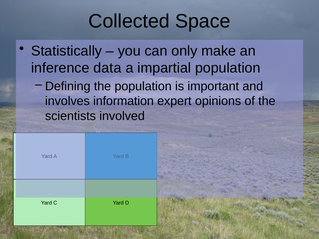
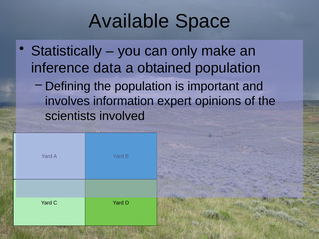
Collected: Collected -> Available
impartial: impartial -> obtained
